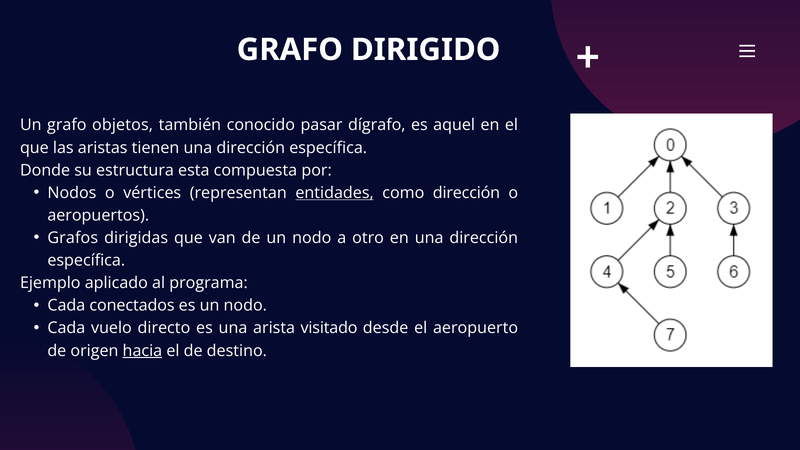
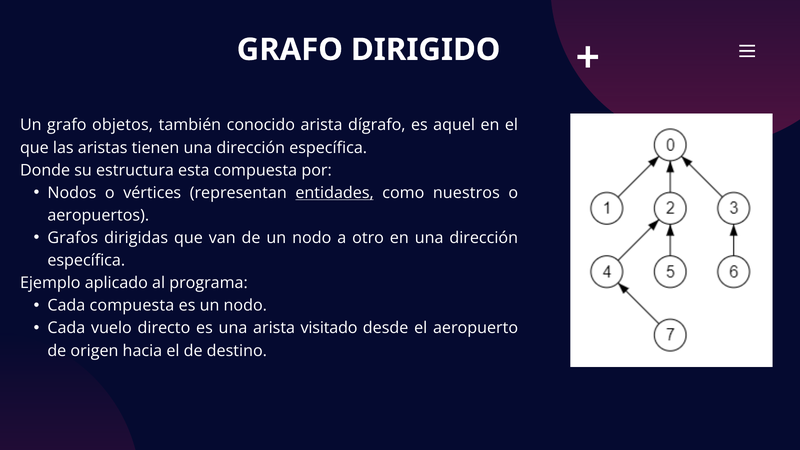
conocido pasar: pasar -> arista
como dirección: dirección -> nuestros
Cada conectados: conectados -> compuesta
hacia underline: present -> none
